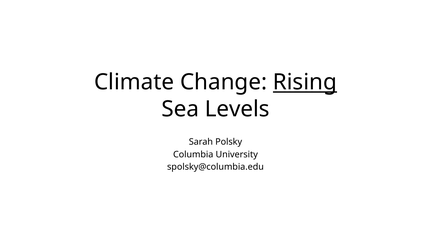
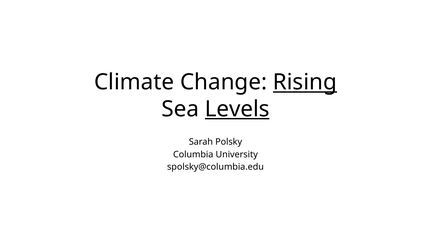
Levels underline: none -> present
